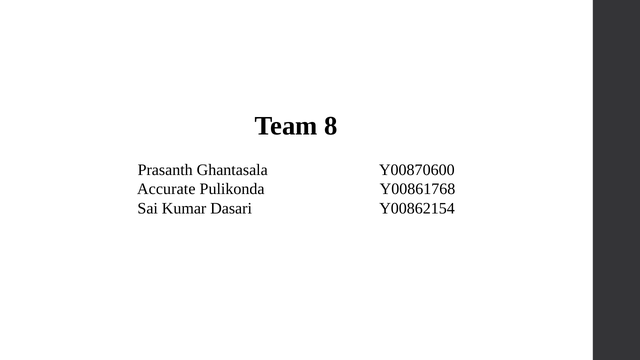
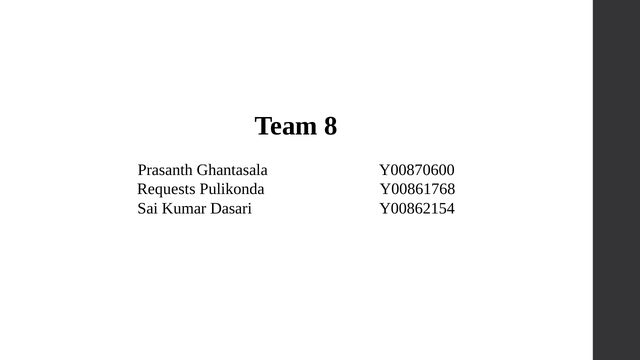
Accurate: Accurate -> Requests
